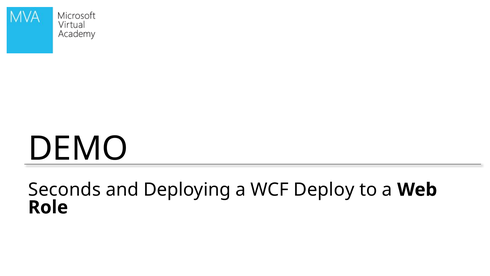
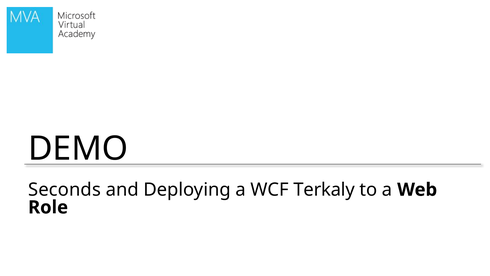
Deploy: Deploy -> Terkaly
